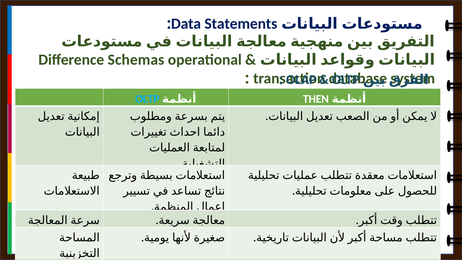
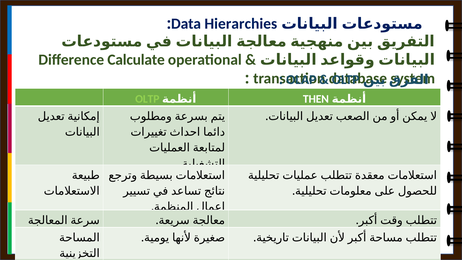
Statements: Statements -> Hierarchies
Difference Schemas: Schemas -> Calculate
OLTP at (147, 99) colour: light blue -> light green
